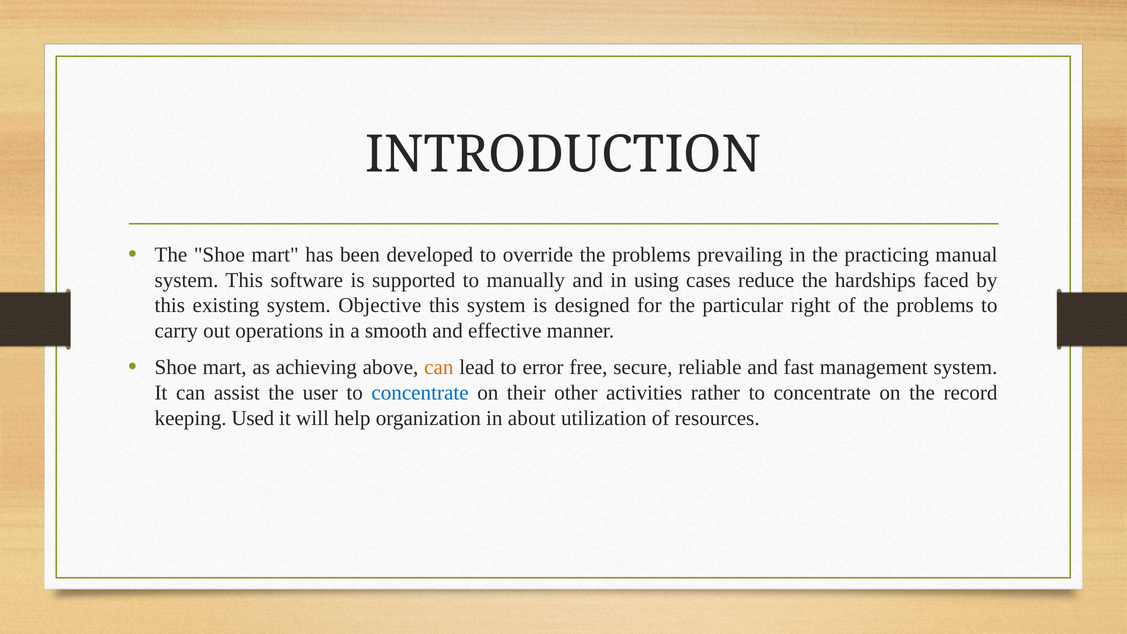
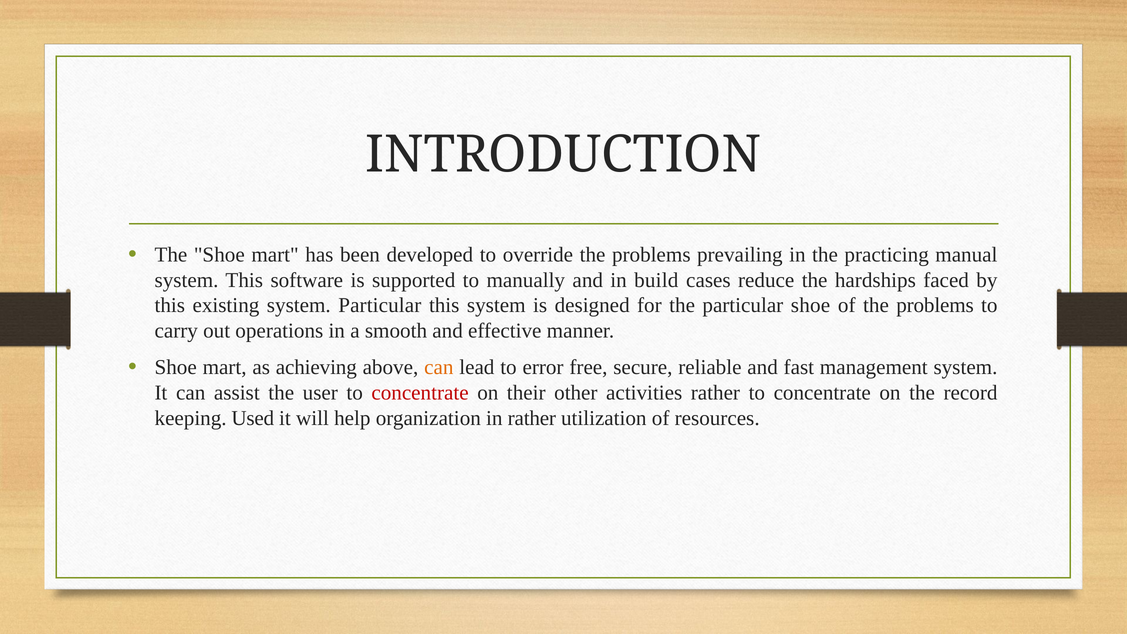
using: using -> build
system Objective: Objective -> Particular
particular right: right -> shoe
concentrate at (420, 393) colour: blue -> red
in about: about -> rather
